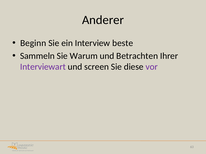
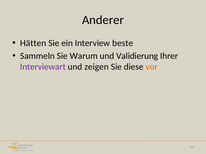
Beginn: Beginn -> Hätten
Betrachten: Betrachten -> Validierung
screen: screen -> zeigen
vor colour: purple -> orange
